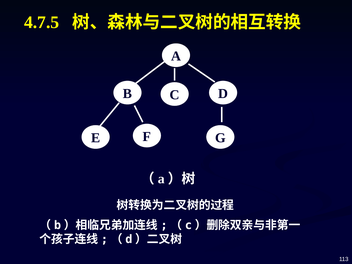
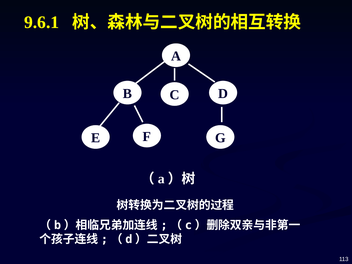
4.7.5: 4.7.5 -> 9.6.1
